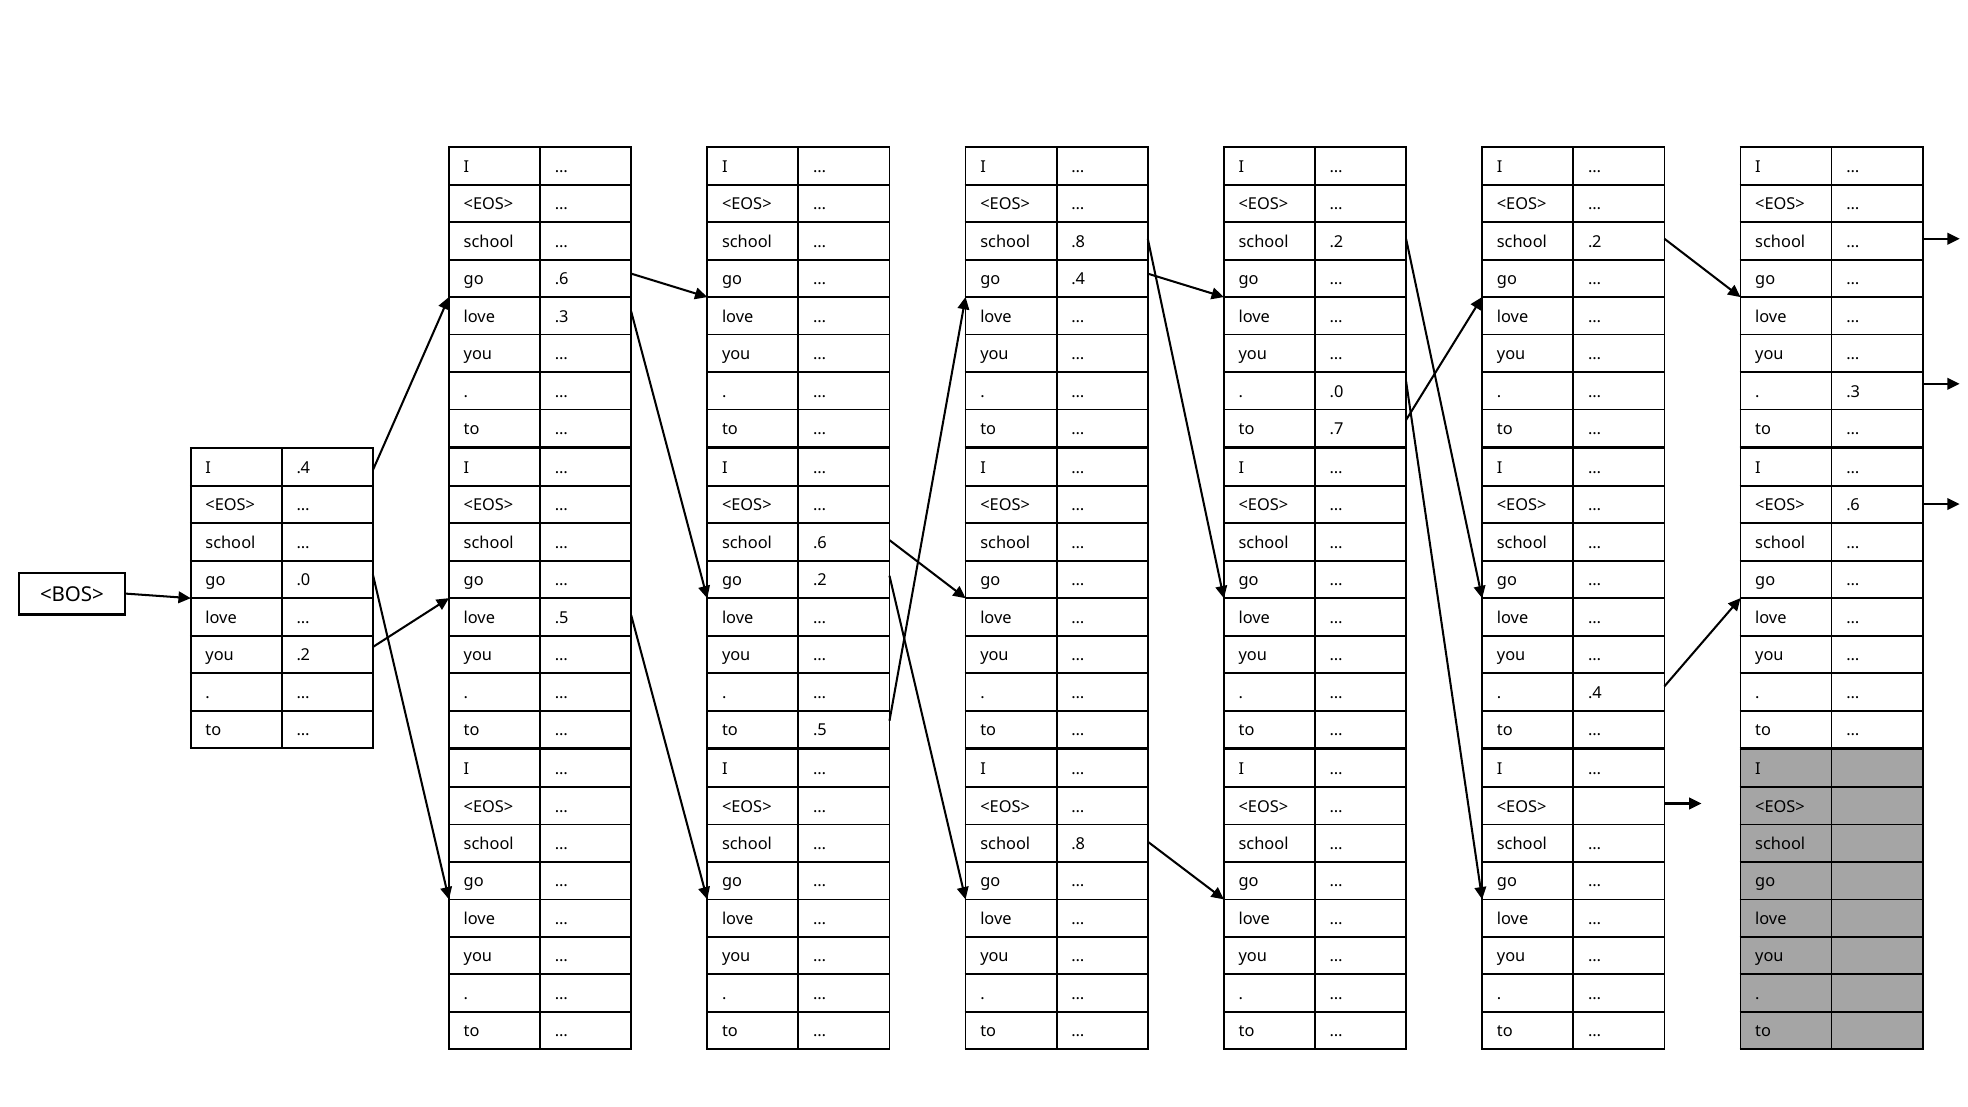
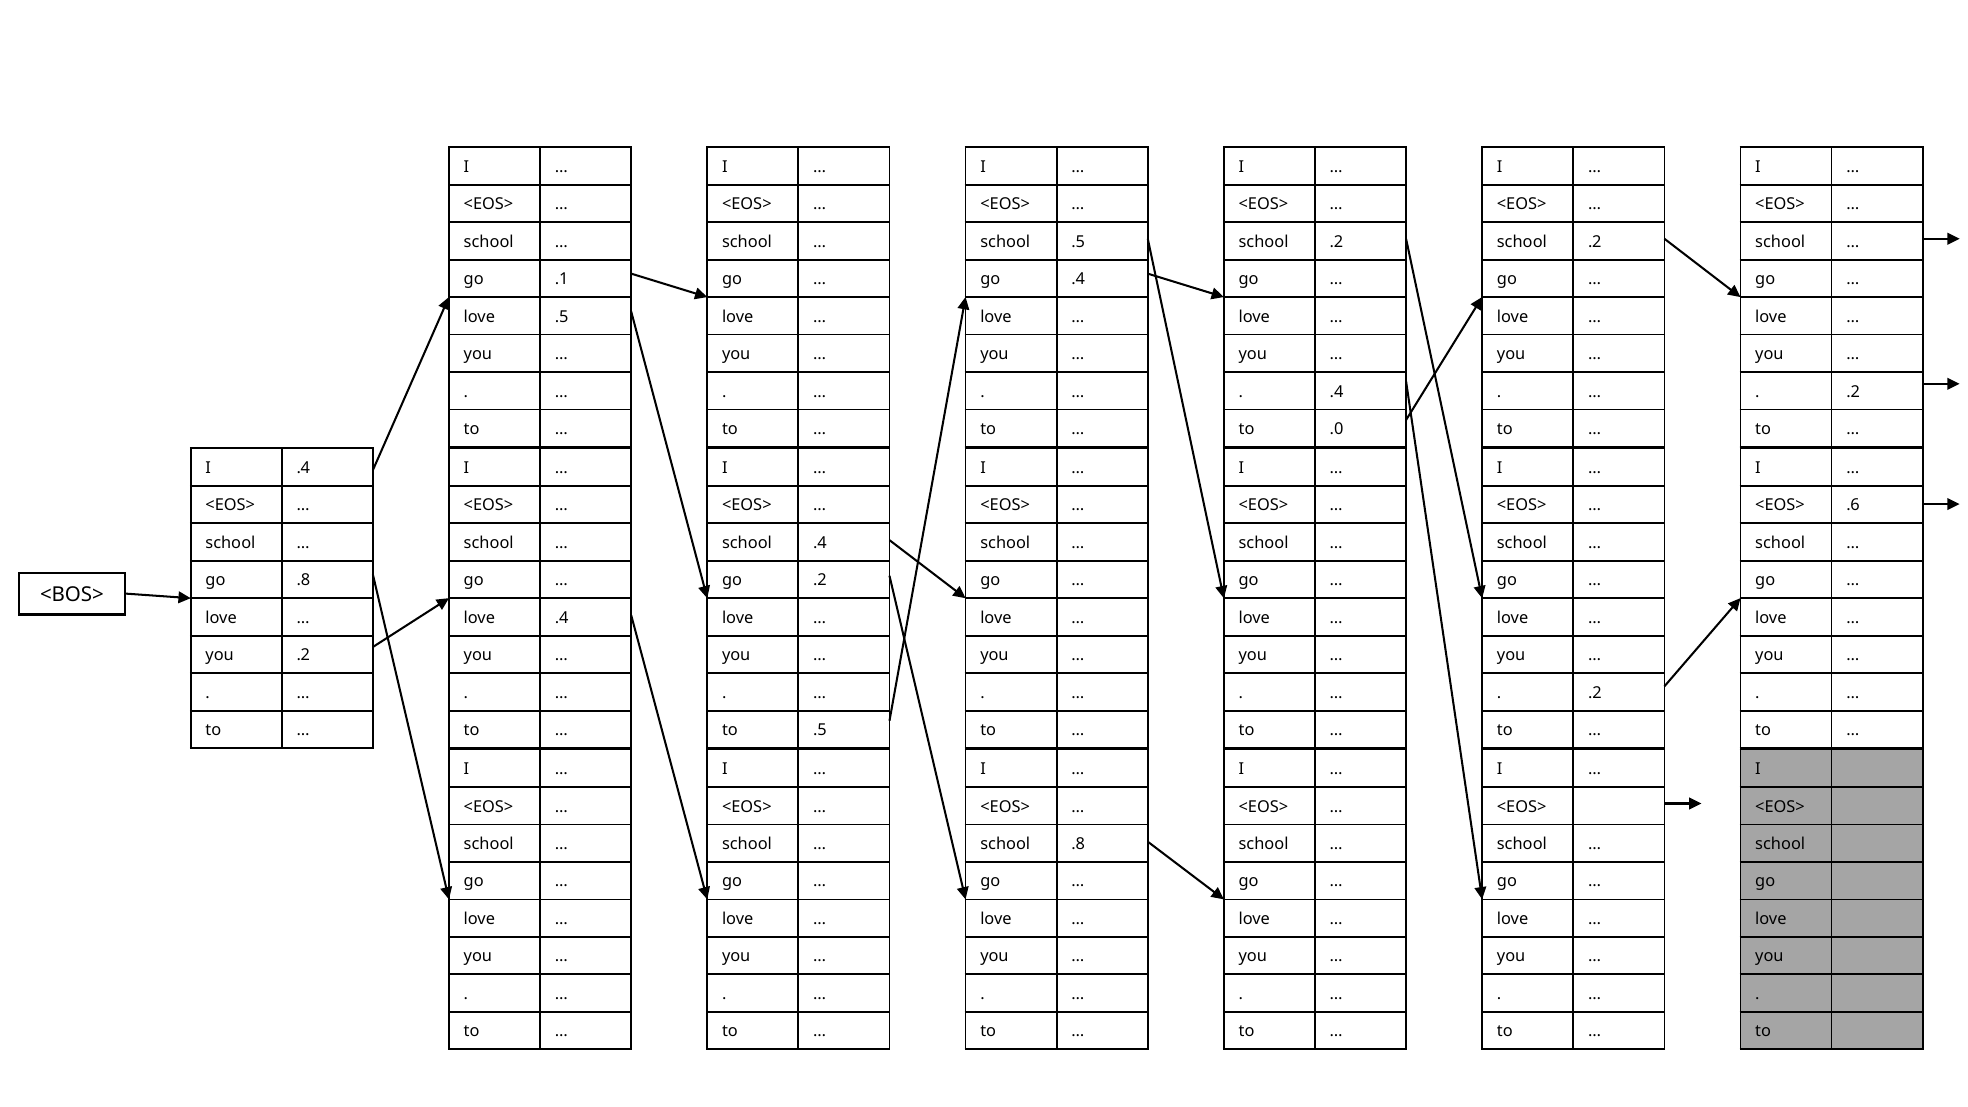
.8 at (1078, 242): .8 -> .5
go .6: .6 -> .1
love .3: .3 -> .5
.0 at (1337, 392): .0 -> .4
.3 at (1853, 392): .3 -> .2
.7: .7 -> .0
school .6: .6 -> .4
go .0: .0 -> .8
love .5: .5 -> .4
.4 at (1595, 693): .4 -> .2
